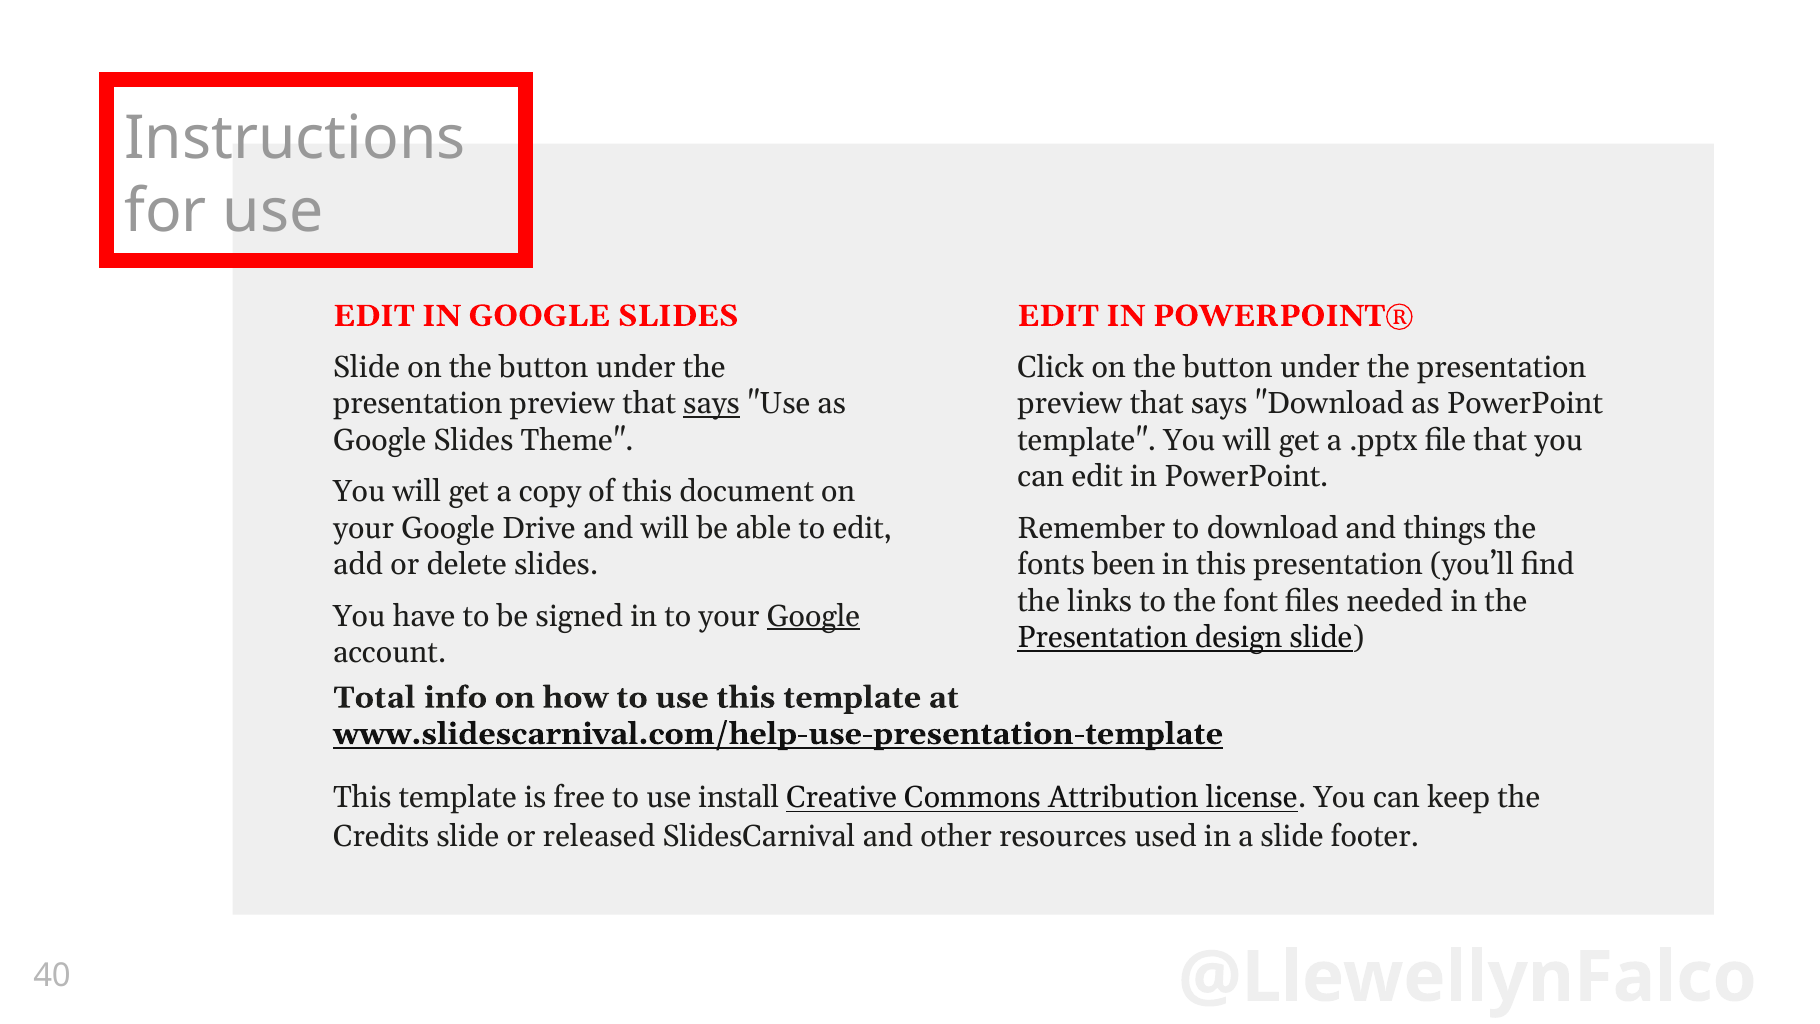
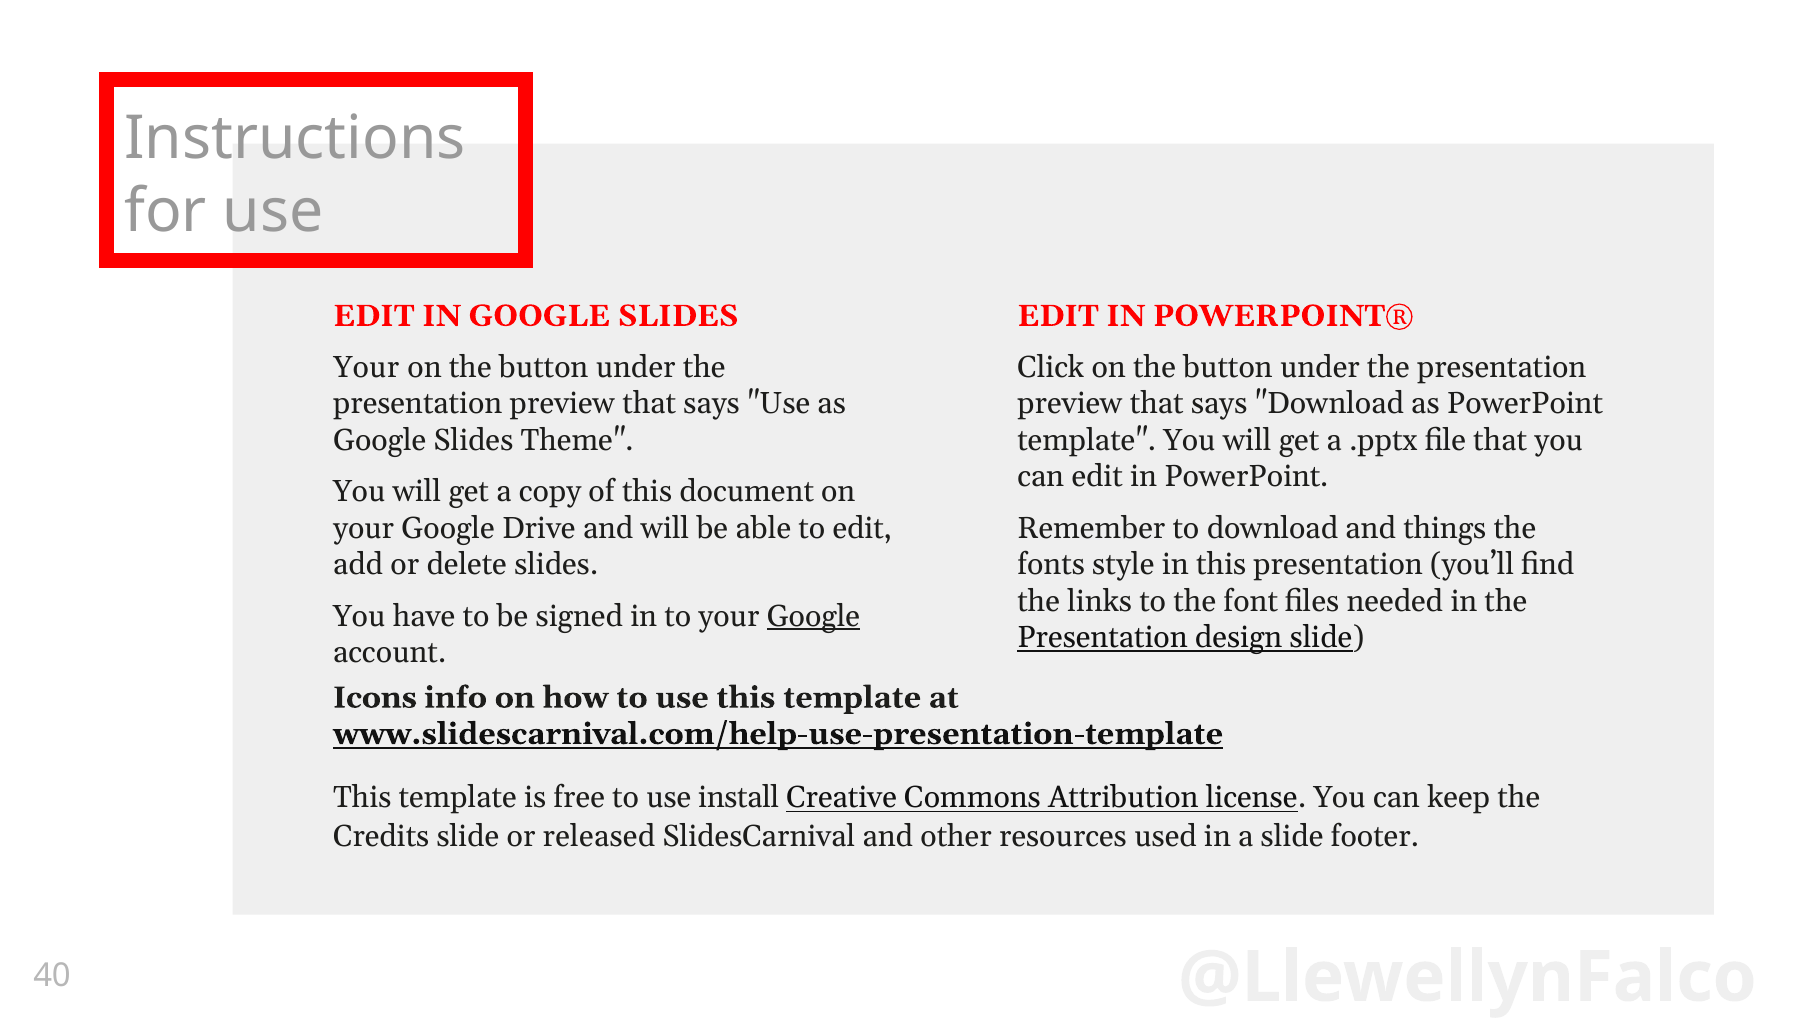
Slide at (367, 367): Slide -> Your
says at (712, 404) underline: present -> none
been: been -> style
Total: Total -> Icons
